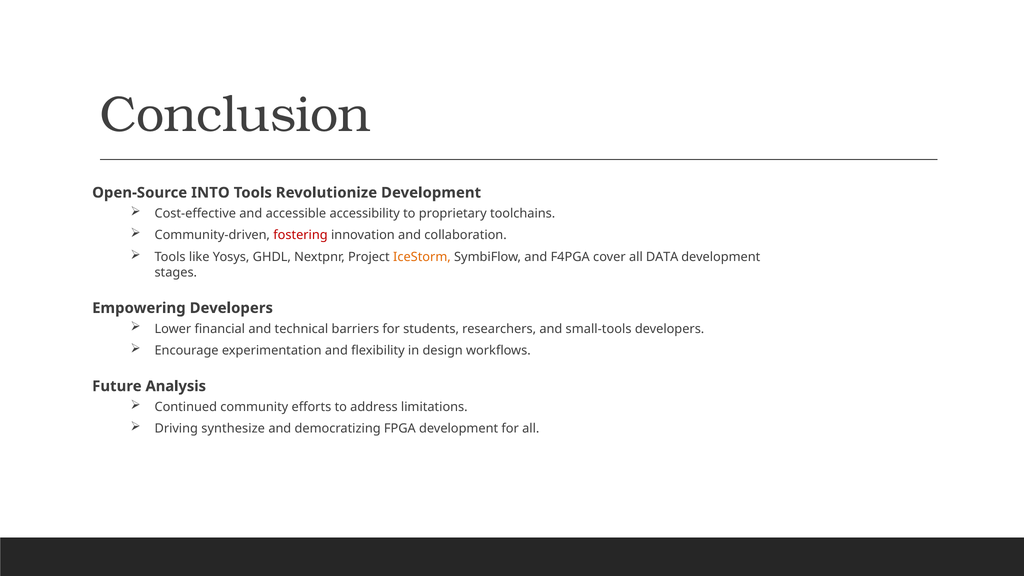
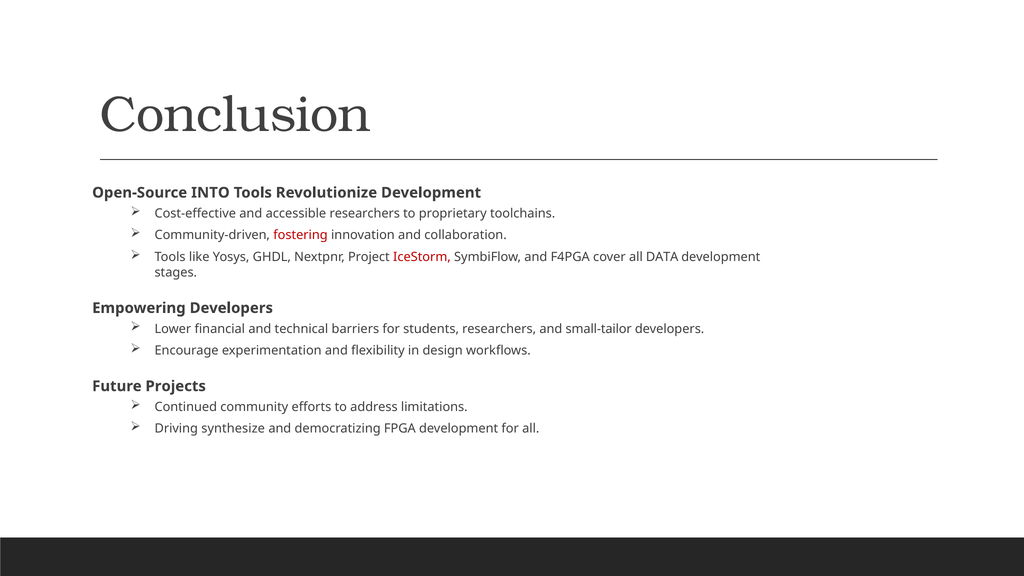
accessible accessibility: accessibility -> researchers
IceStorm colour: orange -> red
small-tools: small-tools -> small-tailor
Analysis: Analysis -> Projects
